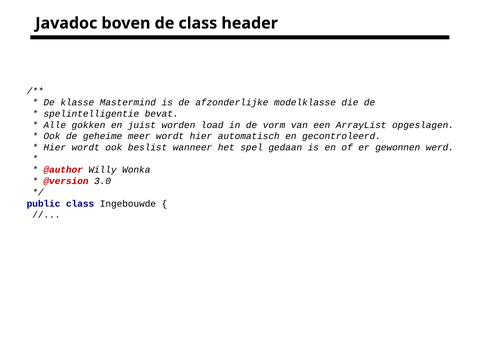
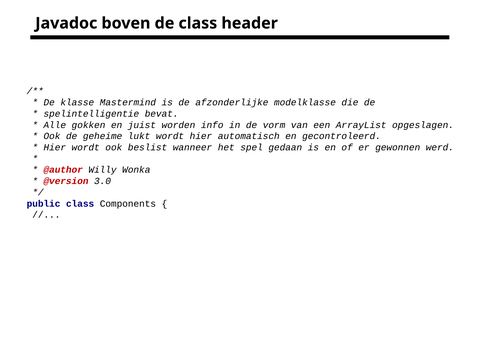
load: load -> info
meer: meer -> lukt
Ingebouwde: Ingebouwde -> Components
